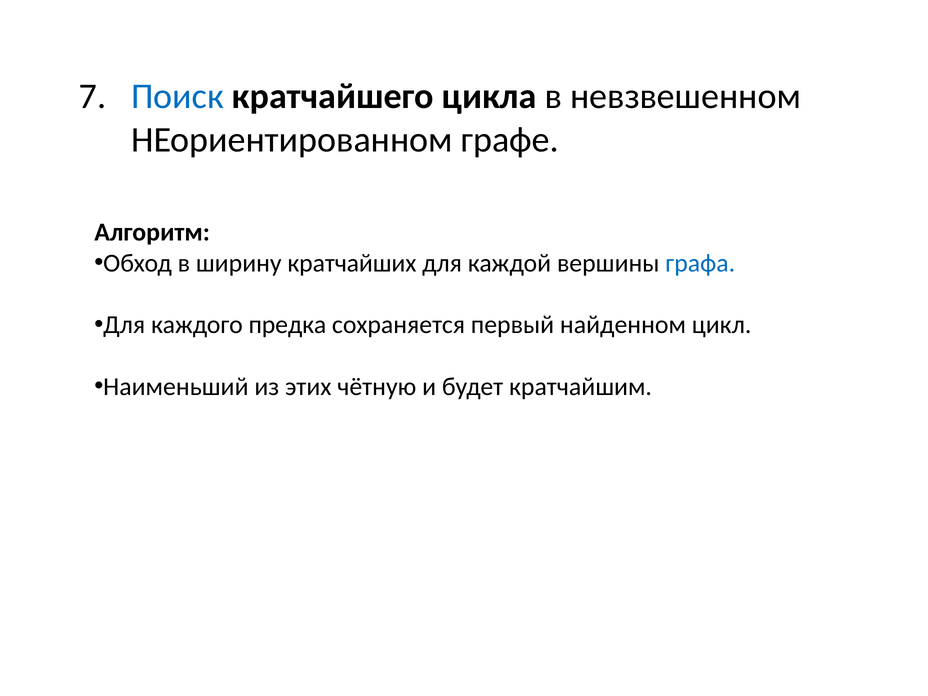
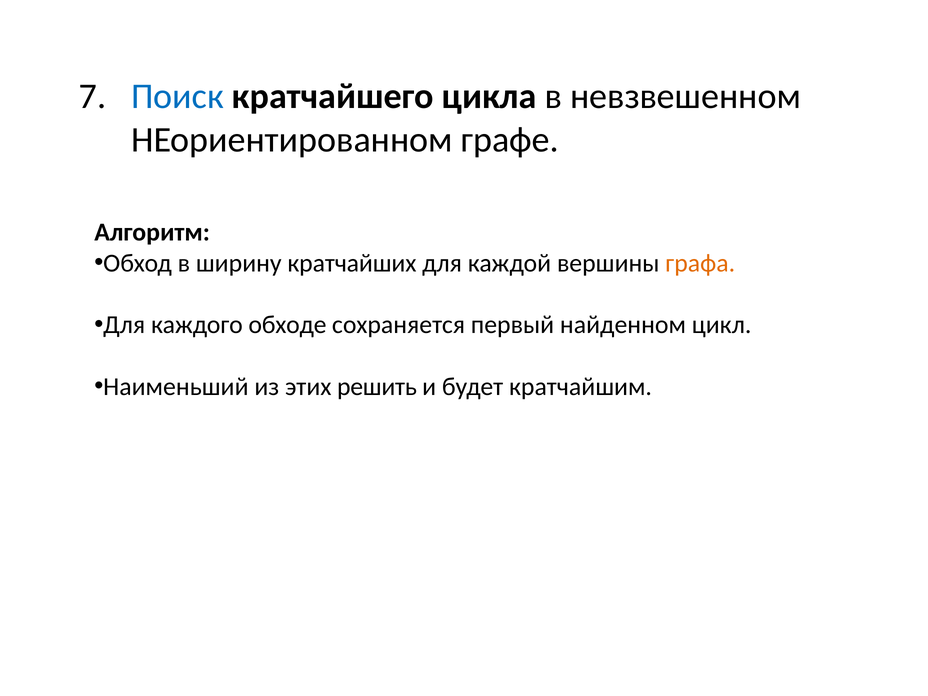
графа colour: blue -> orange
предка: предка -> обходе
чётную: чётную -> решить
